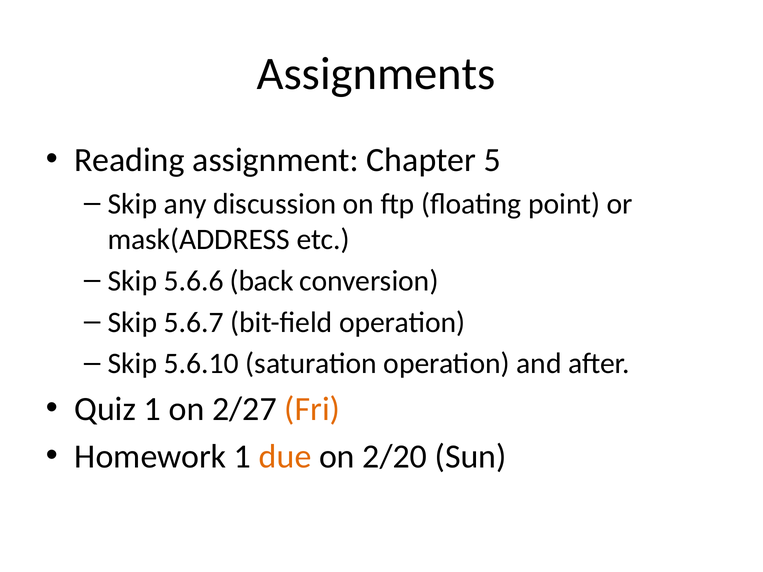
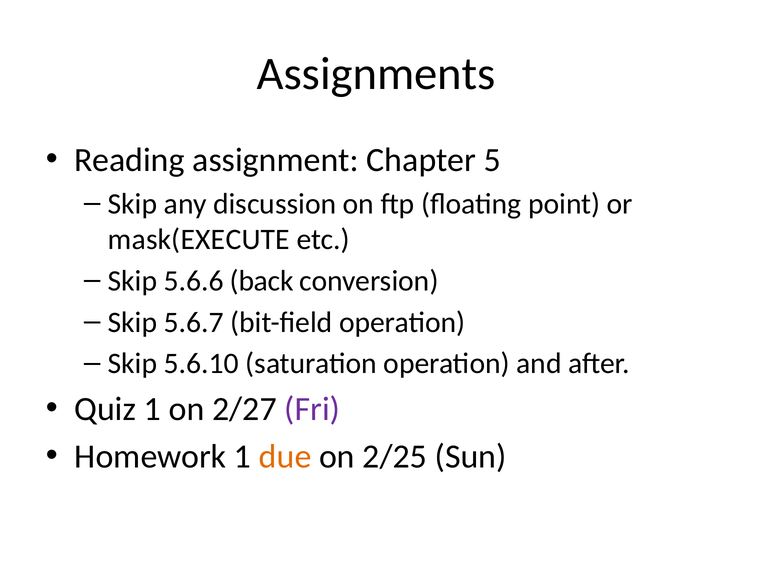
mask(ADDRESS: mask(ADDRESS -> mask(EXECUTE
Fri colour: orange -> purple
2/20: 2/20 -> 2/25
